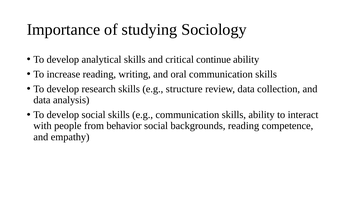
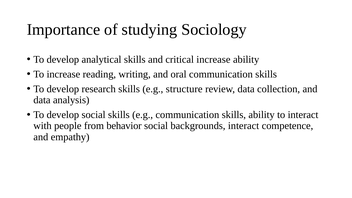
critical continue: continue -> increase
backgrounds reading: reading -> interact
